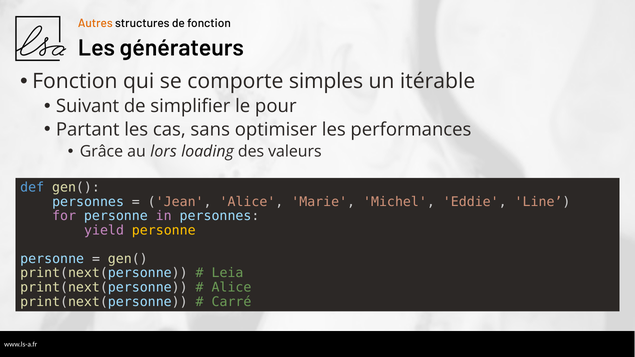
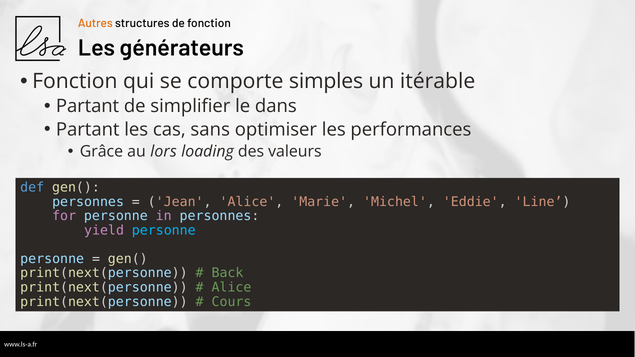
Suivant at (88, 106): Suivant -> Partant
pour: pour -> dans
personne at (164, 230) colour: yellow -> light blue
Leia: Leia -> Back
Carré: Carré -> Cours
